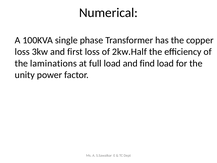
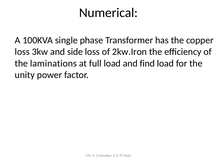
first: first -> side
2kw.Half: 2kw.Half -> 2kw.Iron
